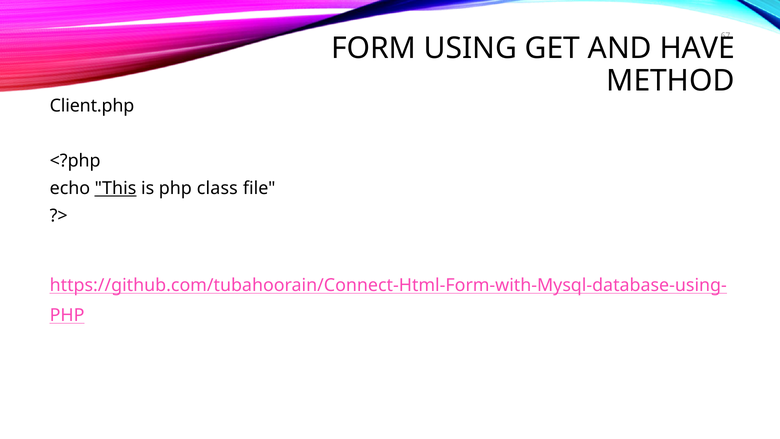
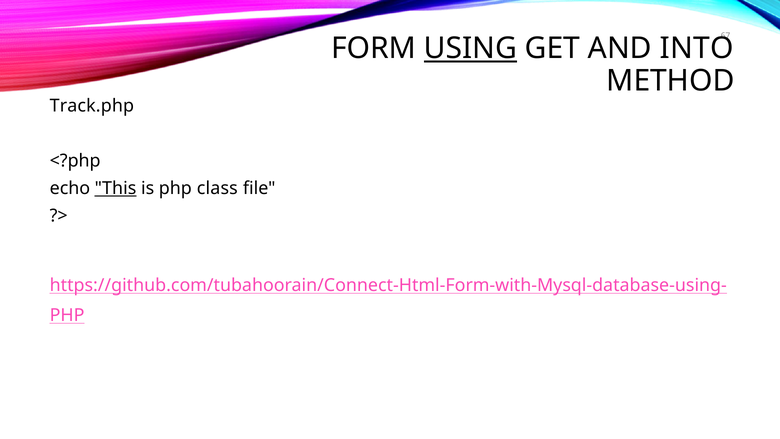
USING underline: none -> present
HAVE: HAVE -> INTO
Client.php: Client.php -> Track.php
